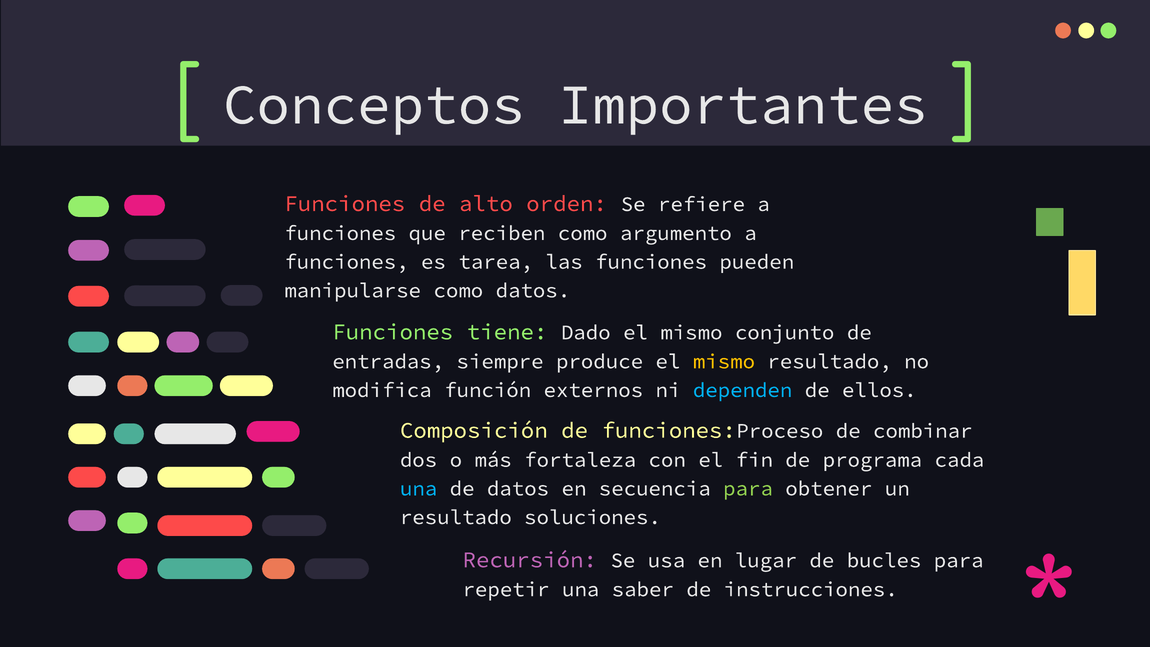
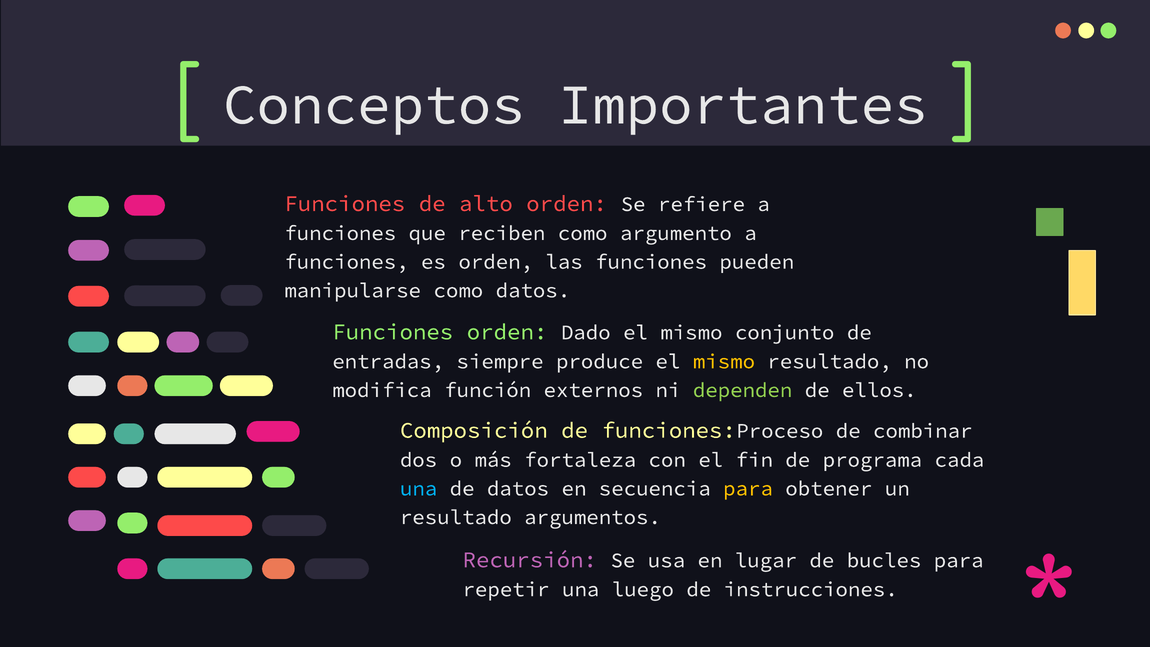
es tarea: tarea -> orden
Funciones tiene: tiene -> orden
dependen colour: light blue -> light green
para at (748, 488) colour: light green -> yellow
soluciones: soluciones -> argumentos
saber: saber -> luego
